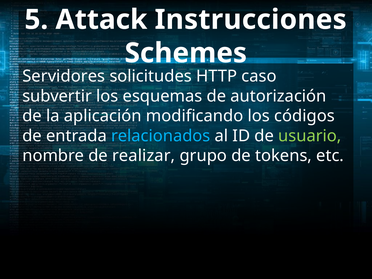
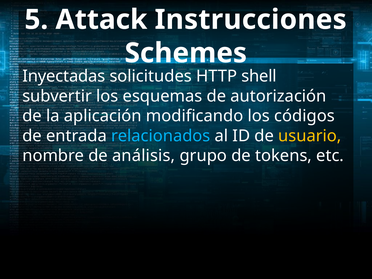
Servidores: Servidores -> Inyectadas
caso: caso -> shell
usuario colour: light green -> yellow
realizar: realizar -> análisis
